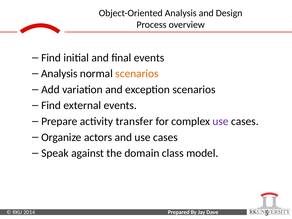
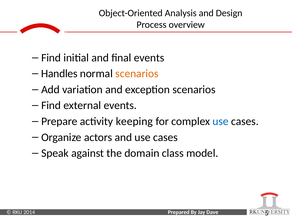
Analysis at (59, 74): Analysis -> Handles
transfer: transfer -> keeping
use at (221, 121) colour: purple -> blue
